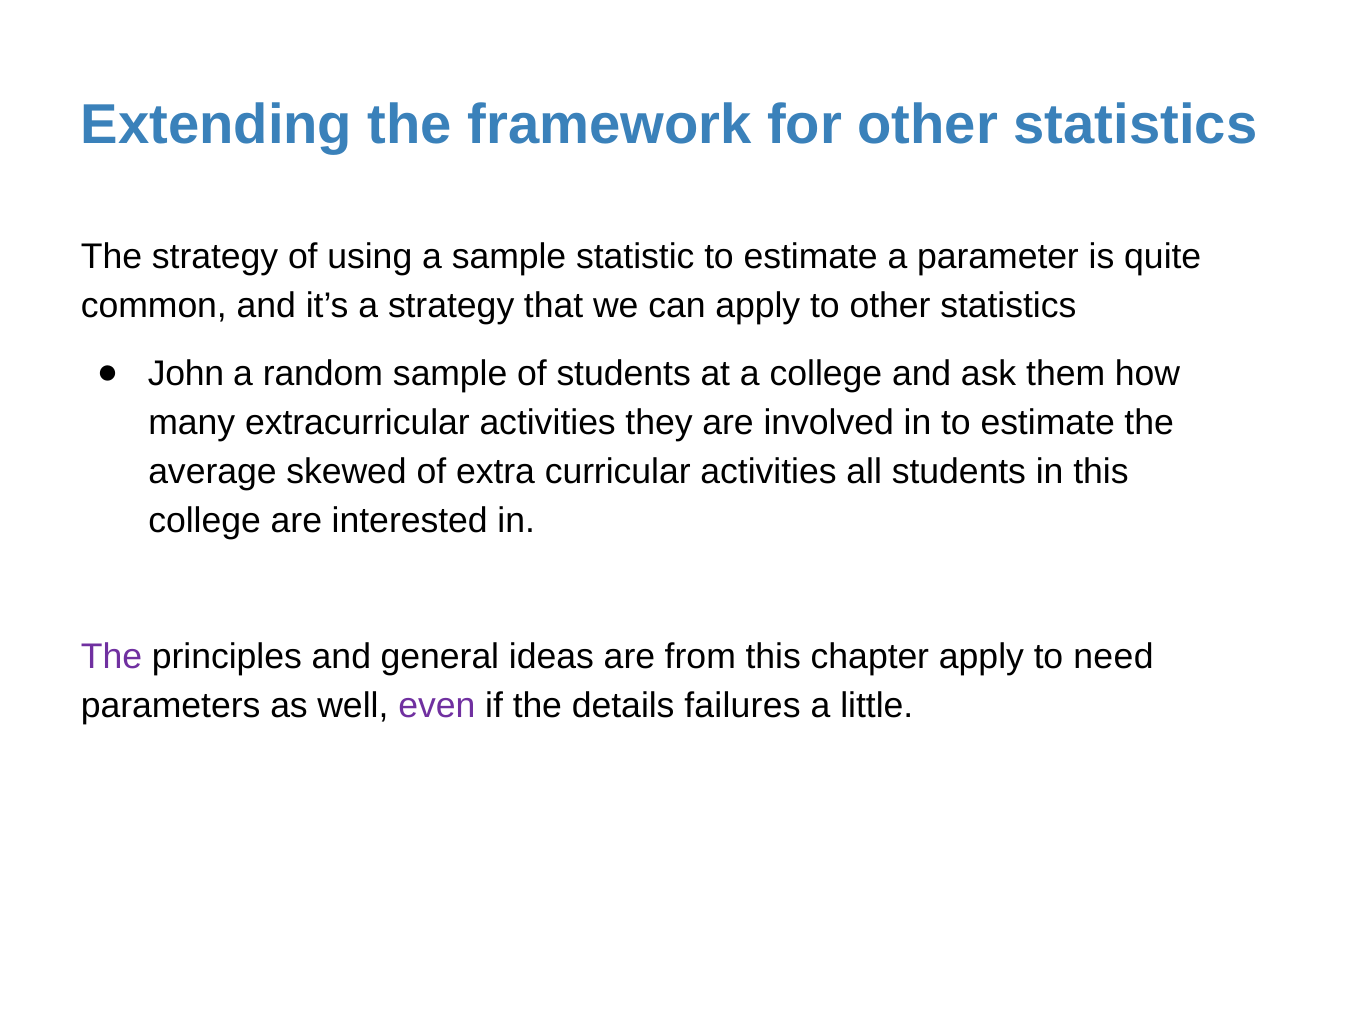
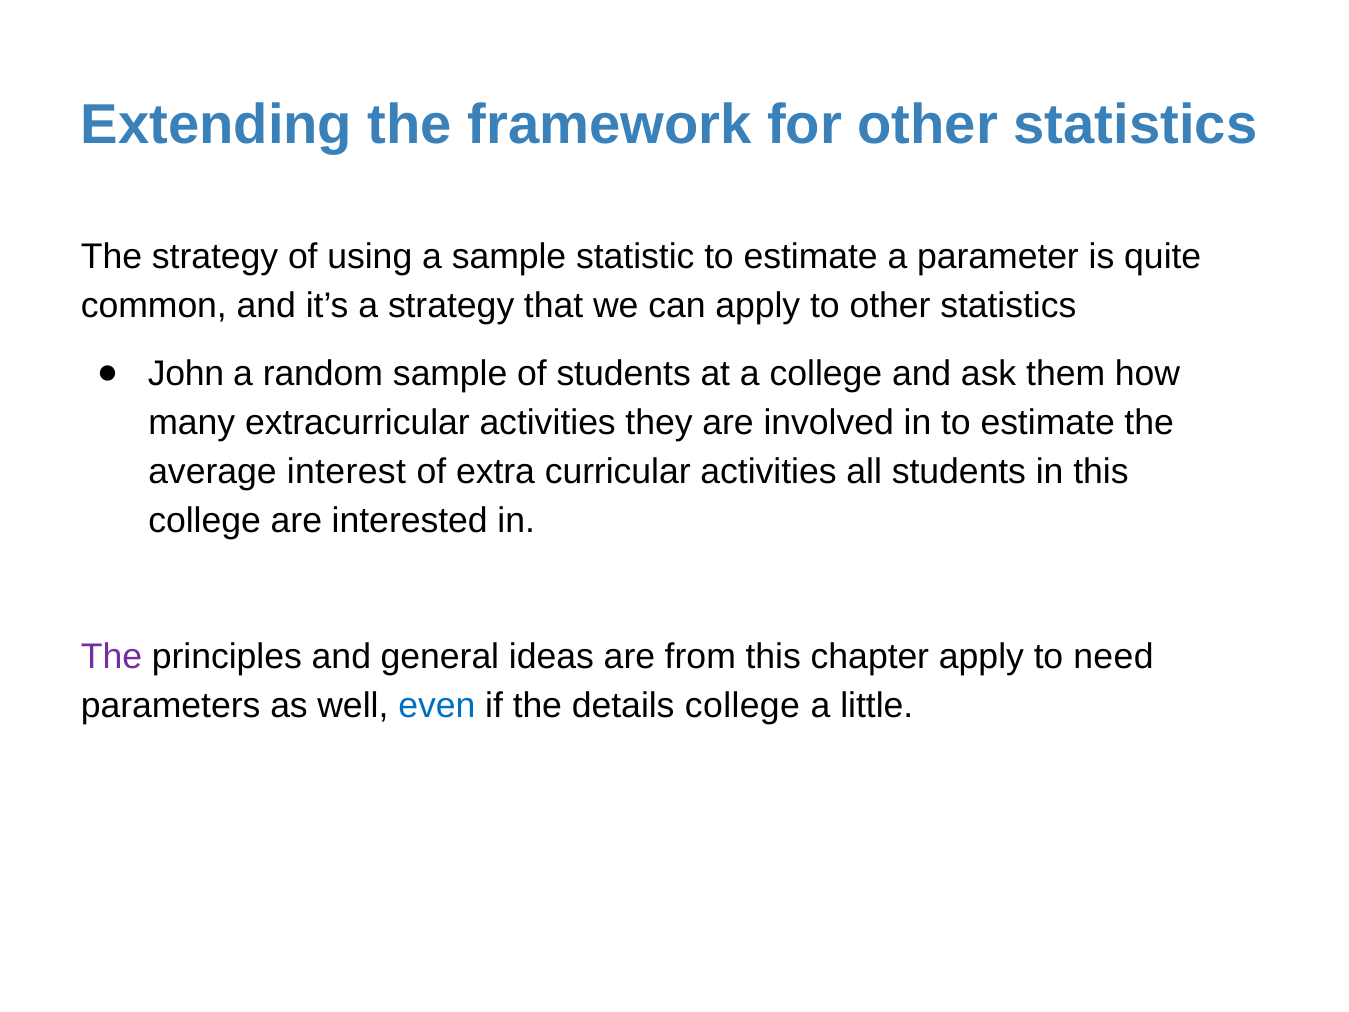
skewed: skewed -> interest
even colour: purple -> blue
details failures: failures -> college
